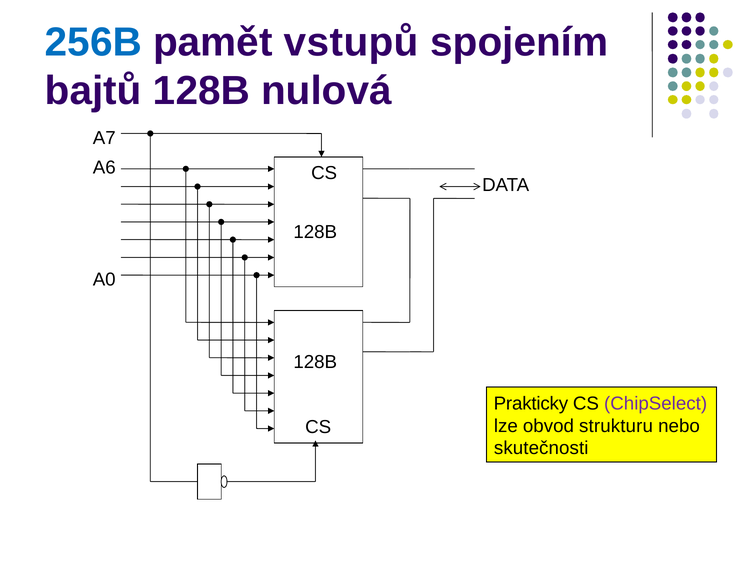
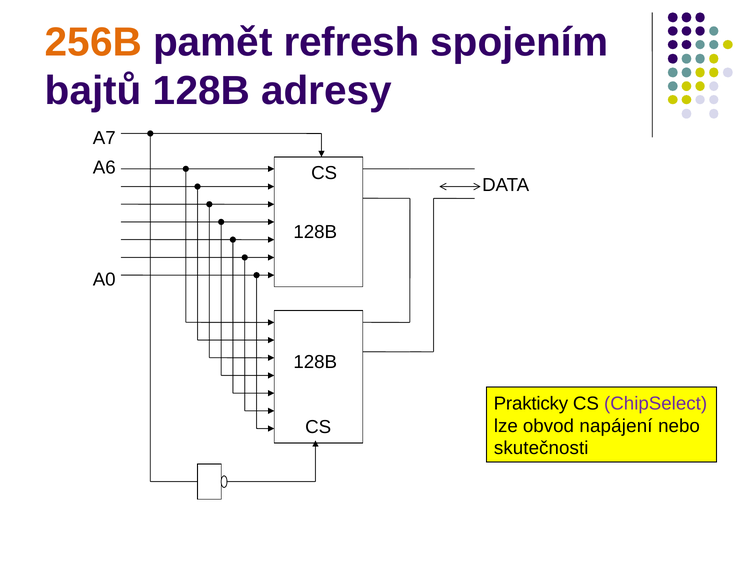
256B colour: blue -> orange
vstupů: vstupů -> refresh
nulová: nulová -> adresy
strukturu: strukturu -> napájení
